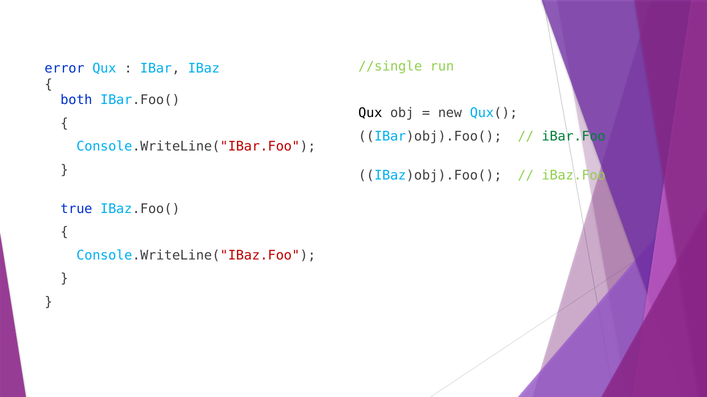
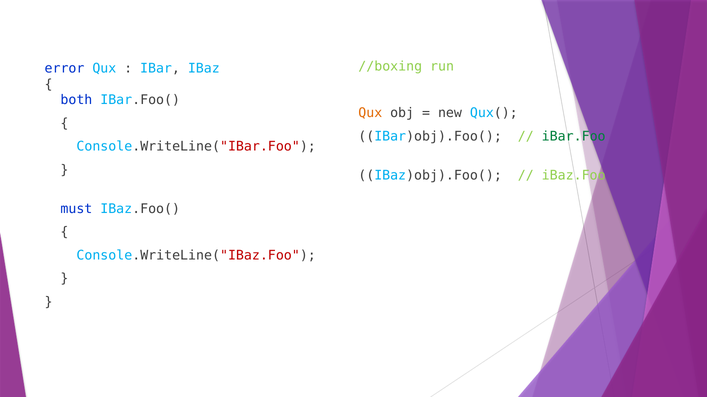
//single: //single -> //boxing
Qux at (370, 113) colour: black -> orange
true: true -> must
